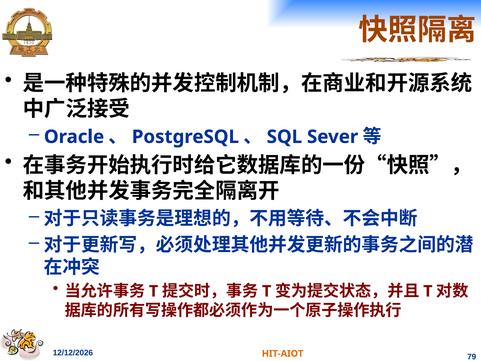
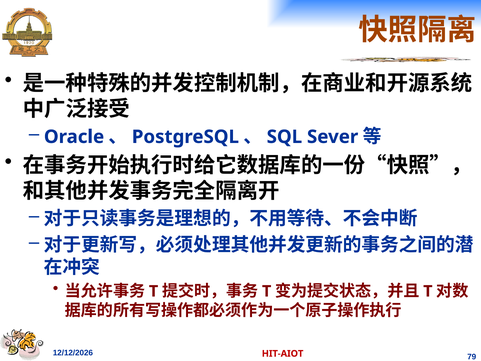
HIT-AIOT colour: orange -> red
